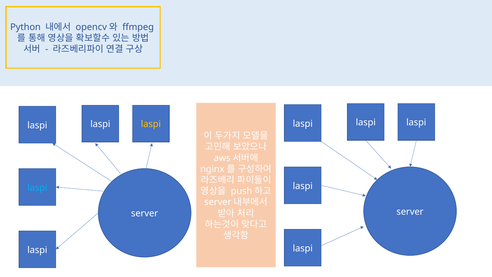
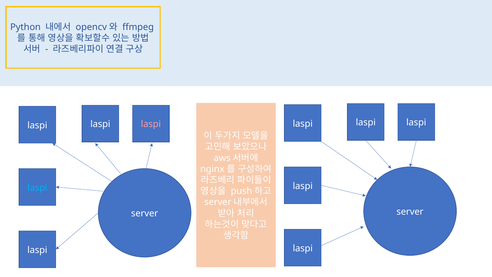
laspi at (151, 124) colour: yellow -> pink
